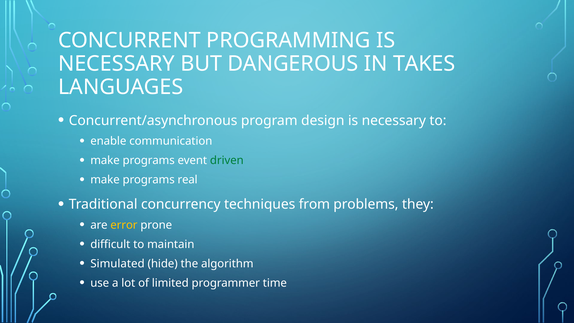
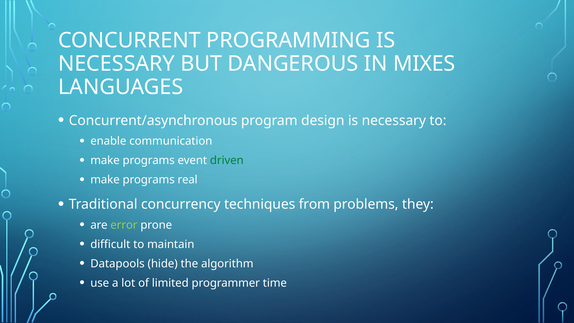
TAKES: TAKES -> MIXES
error colour: yellow -> light green
Simulated: Simulated -> Datapools
